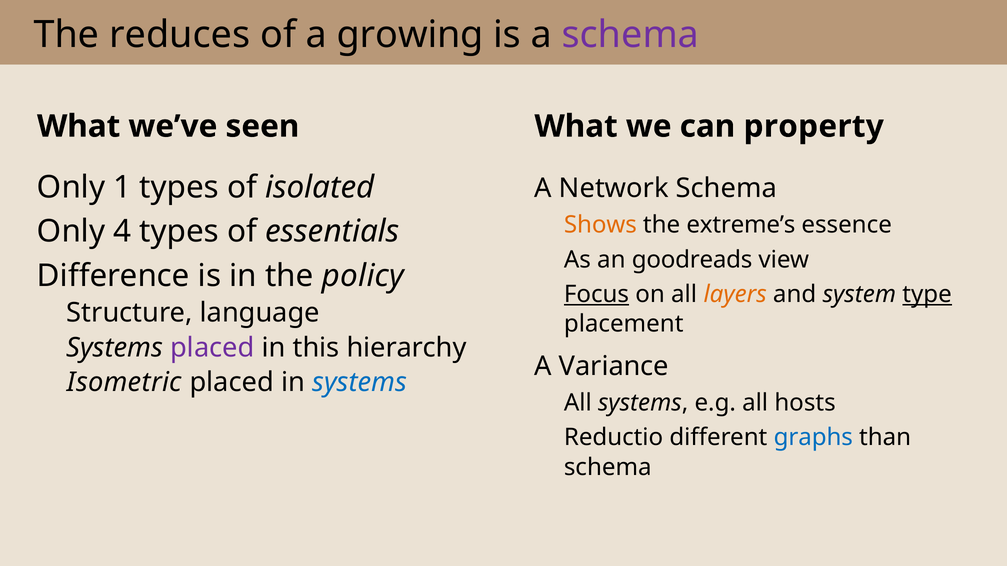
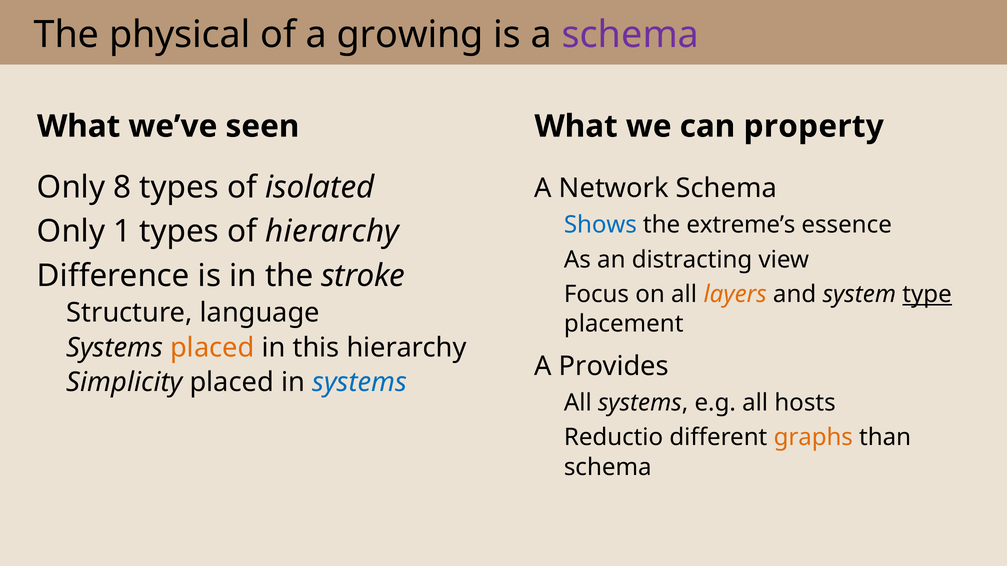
reduces: reduces -> physical
1: 1 -> 8
Shows colour: orange -> blue
4: 4 -> 1
of essentials: essentials -> hierarchy
goodreads: goodreads -> distracting
policy: policy -> stroke
Focus underline: present -> none
placed at (212, 348) colour: purple -> orange
Variance: Variance -> Provides
Isometric: Isometric -> Simplicity
graphs colour: blue -> orange
